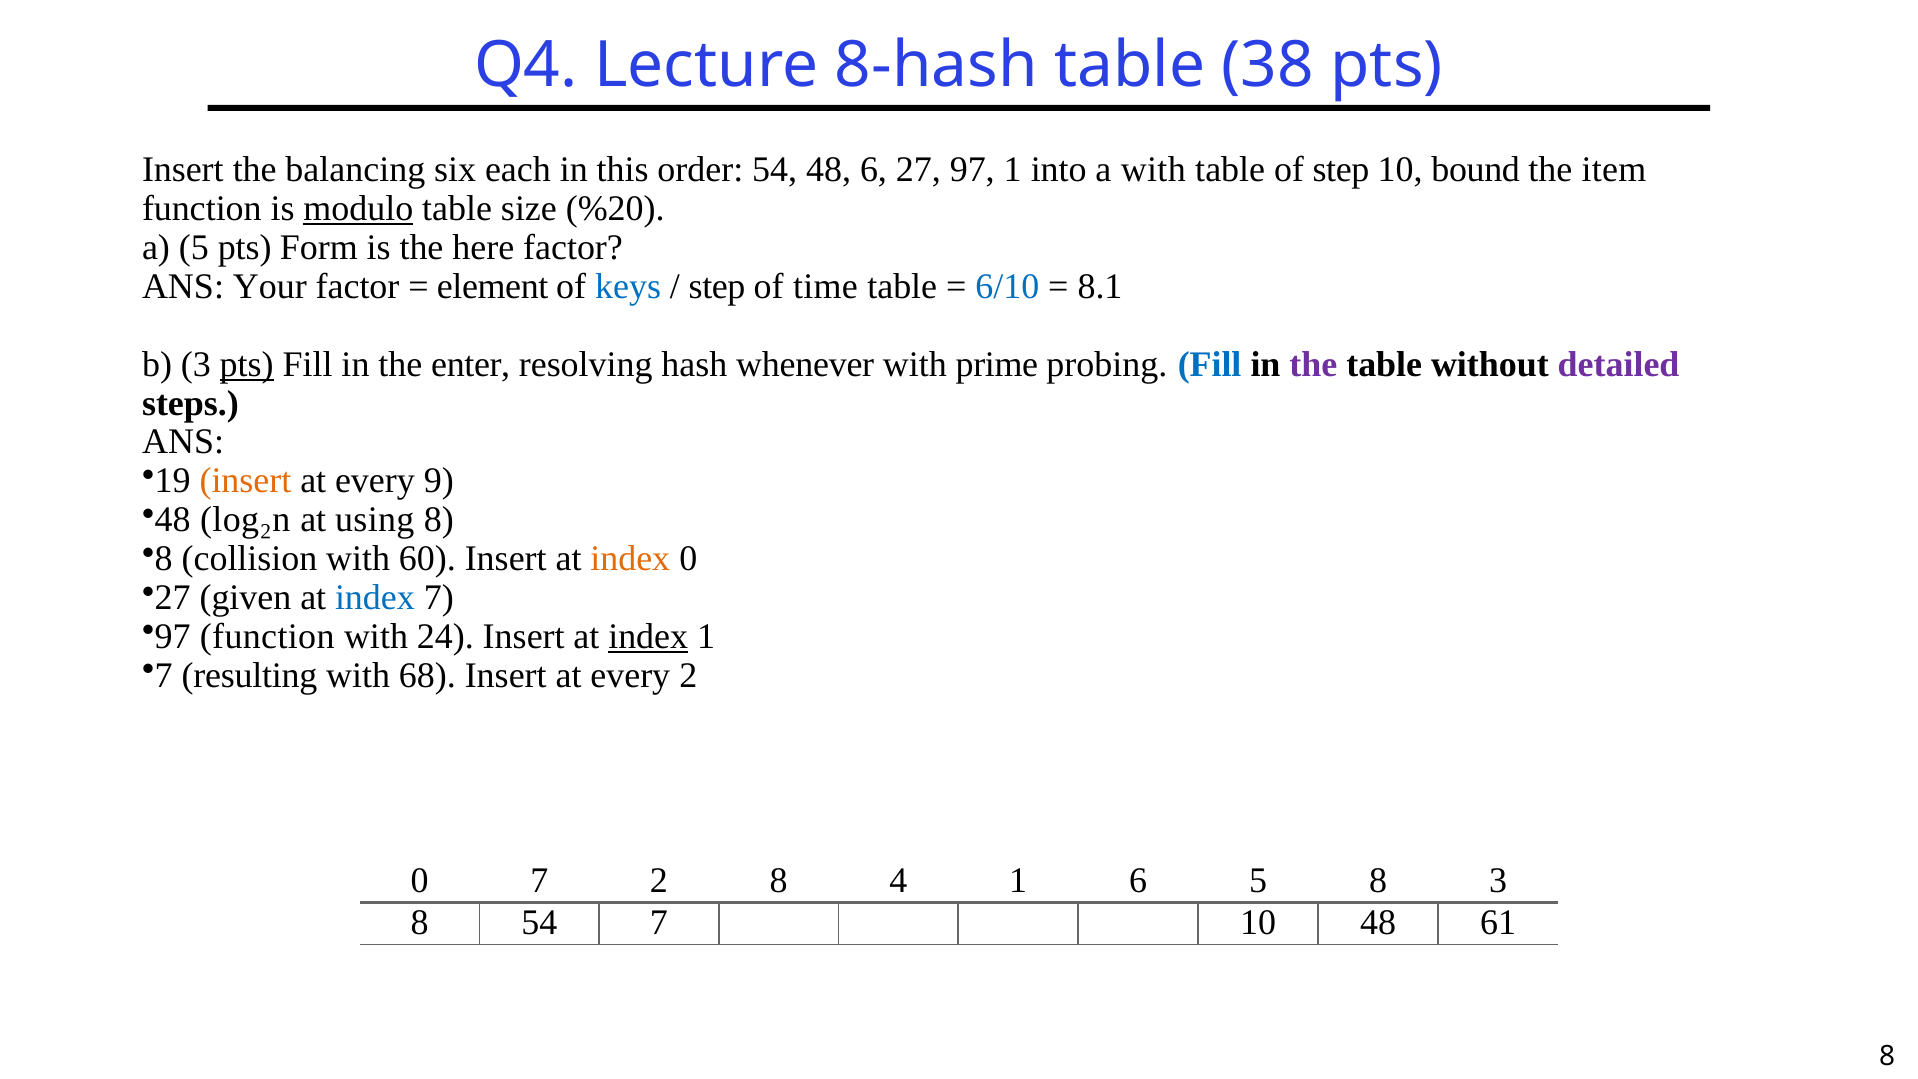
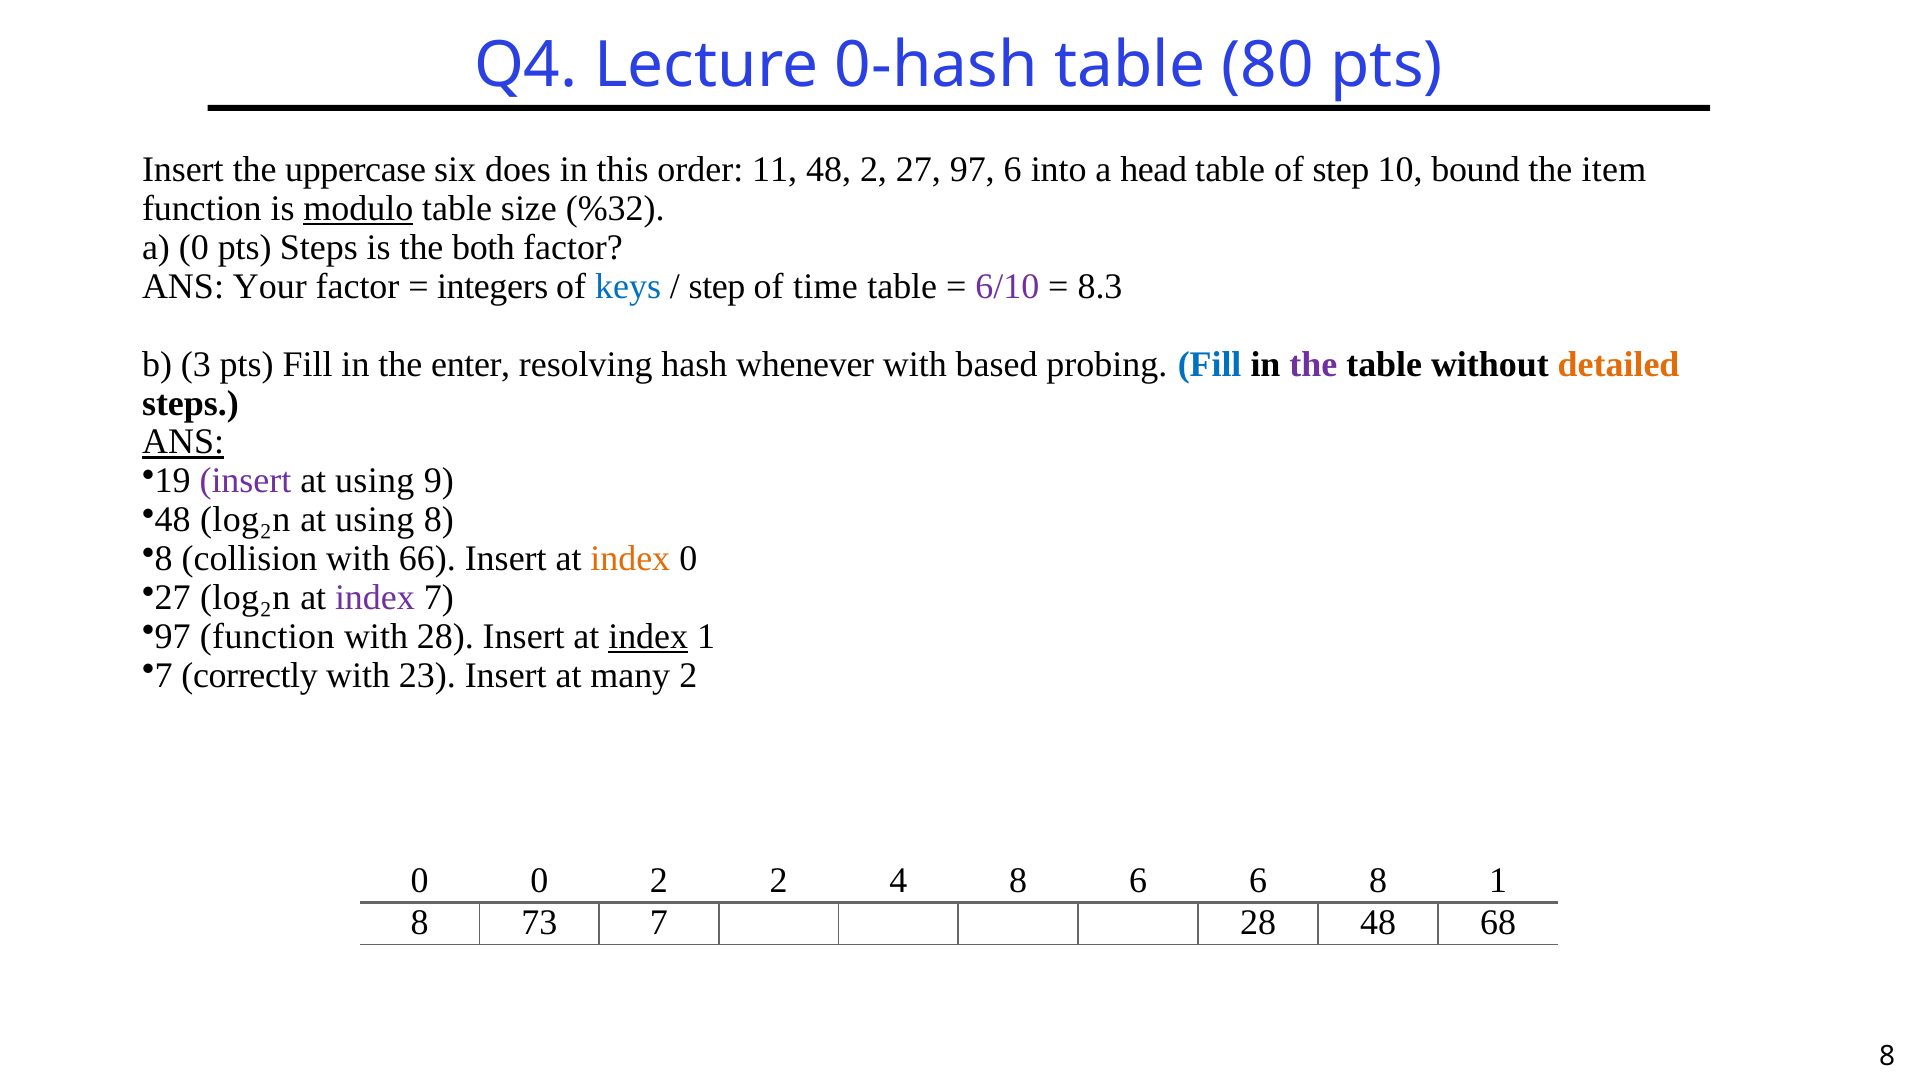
8-hash: 8-hash -> 0-hash
38: 38 -> 80
balancing: balancing -> uppercase
each: each -> does
order 54: 54 -> 11
48 6: 6 -> 2
97 1: 1 -> 6
a with: with -> head
%20: %20 -> %32
a 5: 5 -> 0
pts Form: Form -> Steps
here: here -> both
element: element -> integers
6/10 colour: blue -> purple
8.1: 8.1 -> 8.3
pts at (247, 364) underline: present -> none
prime: prime -> based
detailed colour: purple -> orange
ANS at (183, 442) underline: none -> present
insert at (245, 481) colour: orange -> purple
every at (375, 481): every -> using
60: 60 -> 66
given at (245, 597): given -> log₂n
index at (375, 597) colour: blue -> purple
with 24: 24 -> 28
resulting: resulting -> correctly
68: 68 -> 23
every at (630, 675): every -> many
0 7: 7 -> 0
2 8: 8 -> 2
4 1: 1 -> 8
6 5: 5 -> 6
8 3: 3 -> 1
8 54: 54 -> 73
7 10: 10 -> 28
61: 61 -> 68
